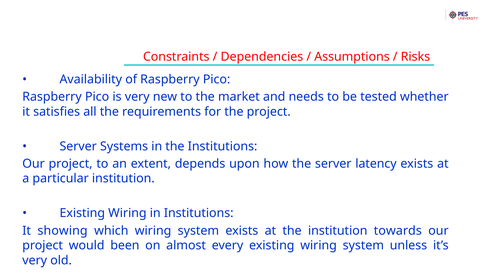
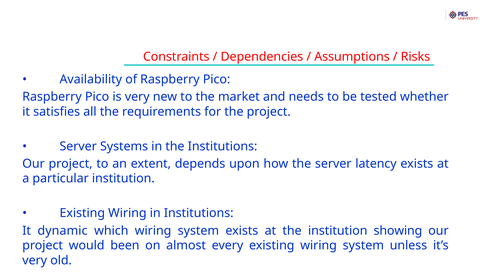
showing: showing -> dynamic
towards: towards -> showing
